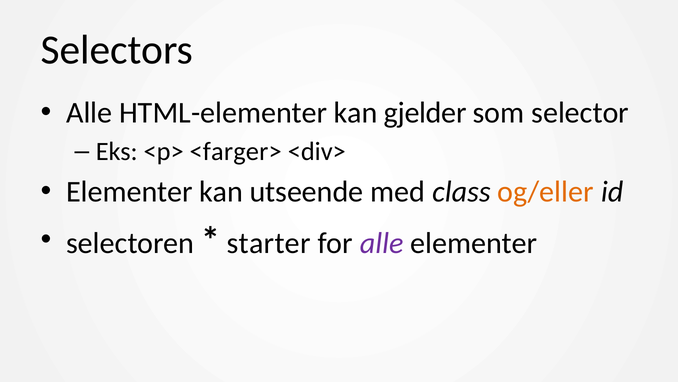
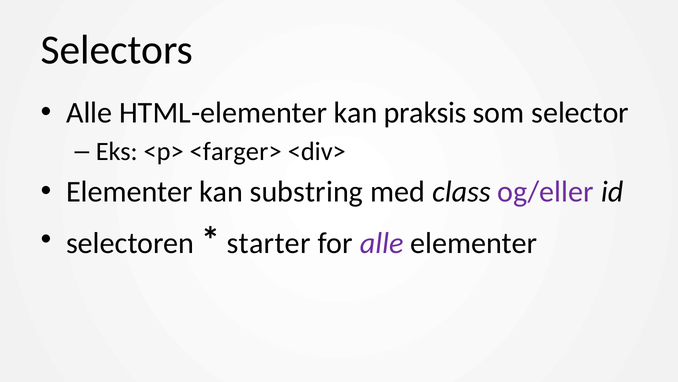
gjelder: gjelder -> praksis
utseende: utseende -> substring
og/eller colour: orange -> purple
